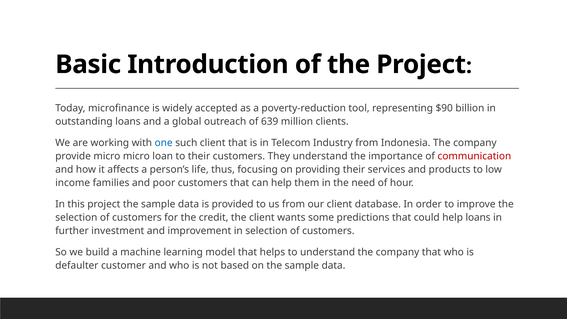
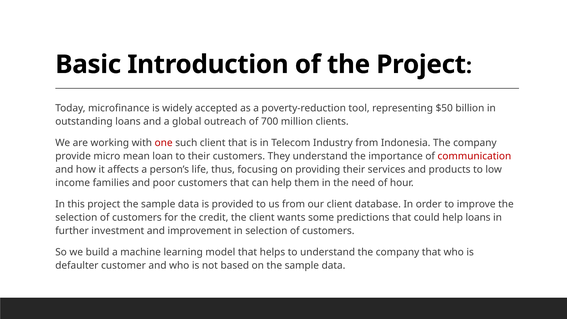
$90: $90 -> $50
639: 639 -> 700
one colour: blue -> red
micro micro: micro -> mean
